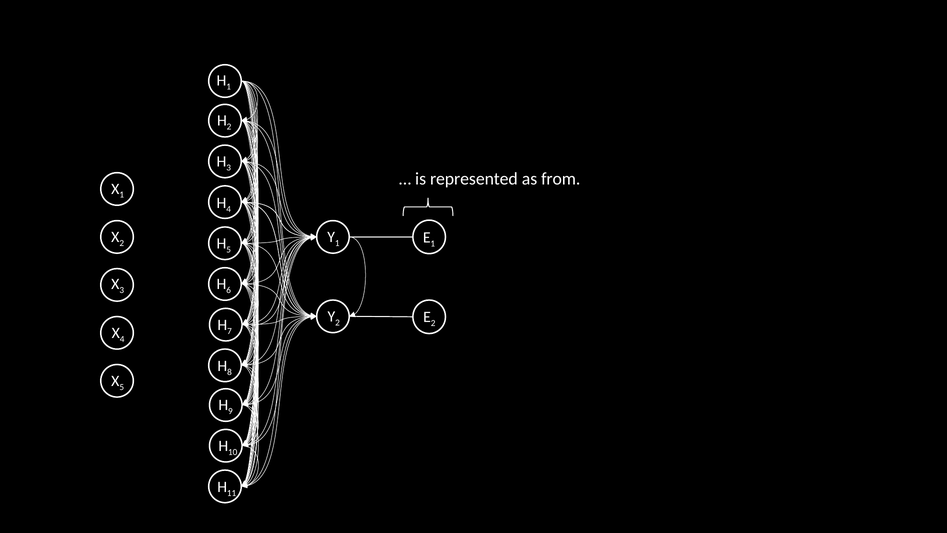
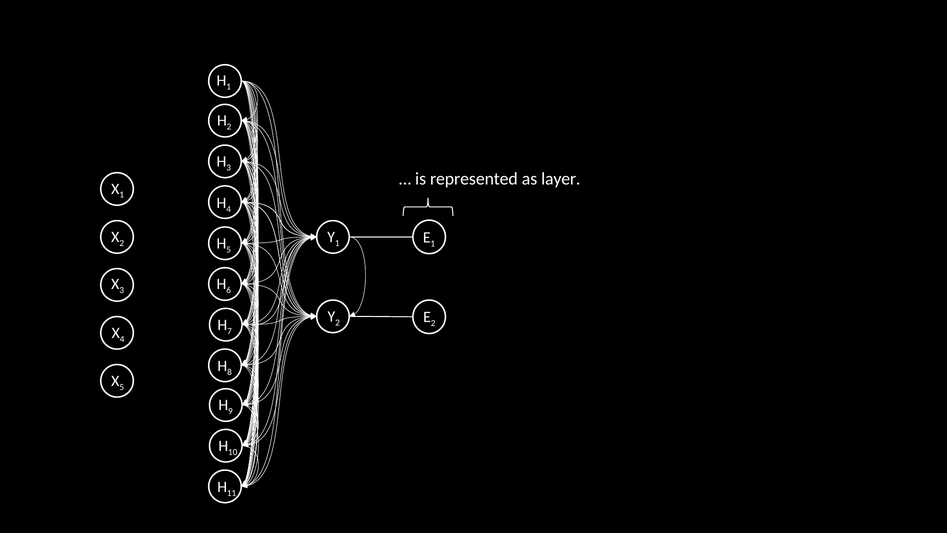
from: from -> layer
